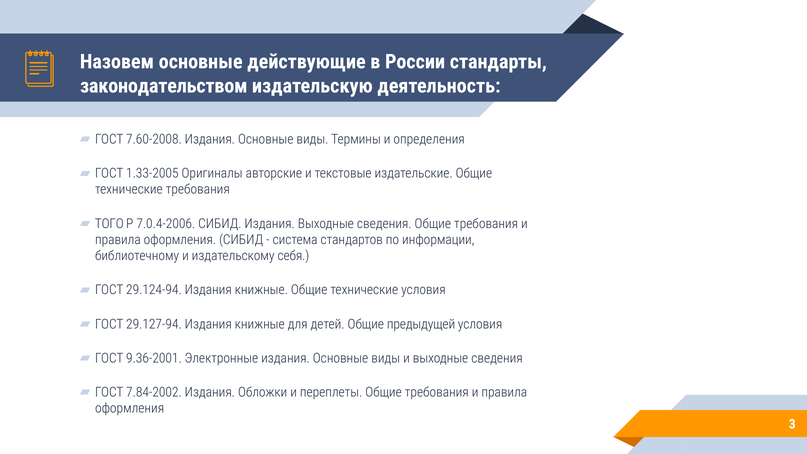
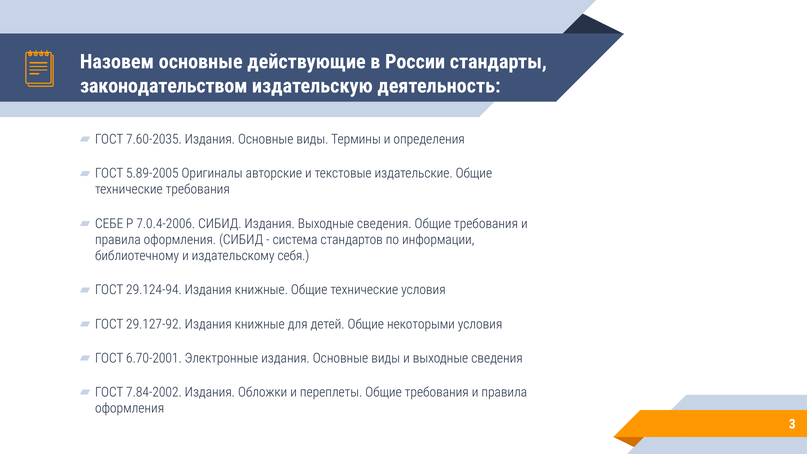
7.60-2008: 7.60-2008 -> 7.60-2035
1.33-2005: 1.33-2005 -> 5.89-2005
ТОГО: ТОГО -> СЕБЕ
29.127-94: 29.127-94 -> 29.127-92
предыдущей: предыдущей -> некоторыми
9.36-2001: 9.36-2001 -> 6.70-2001
